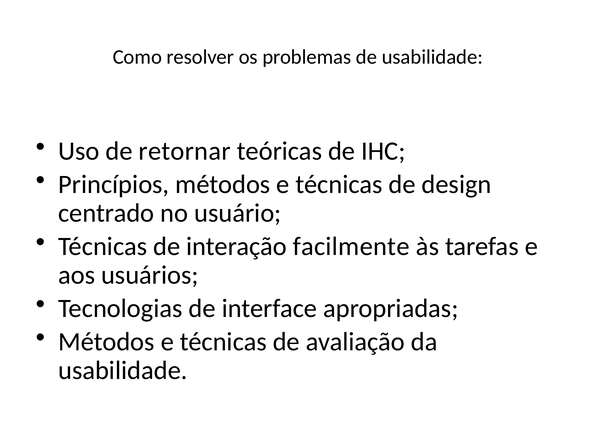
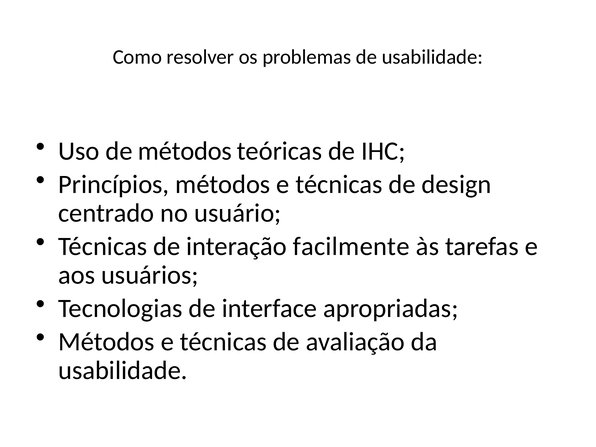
de retornar: retornar -> métodos
